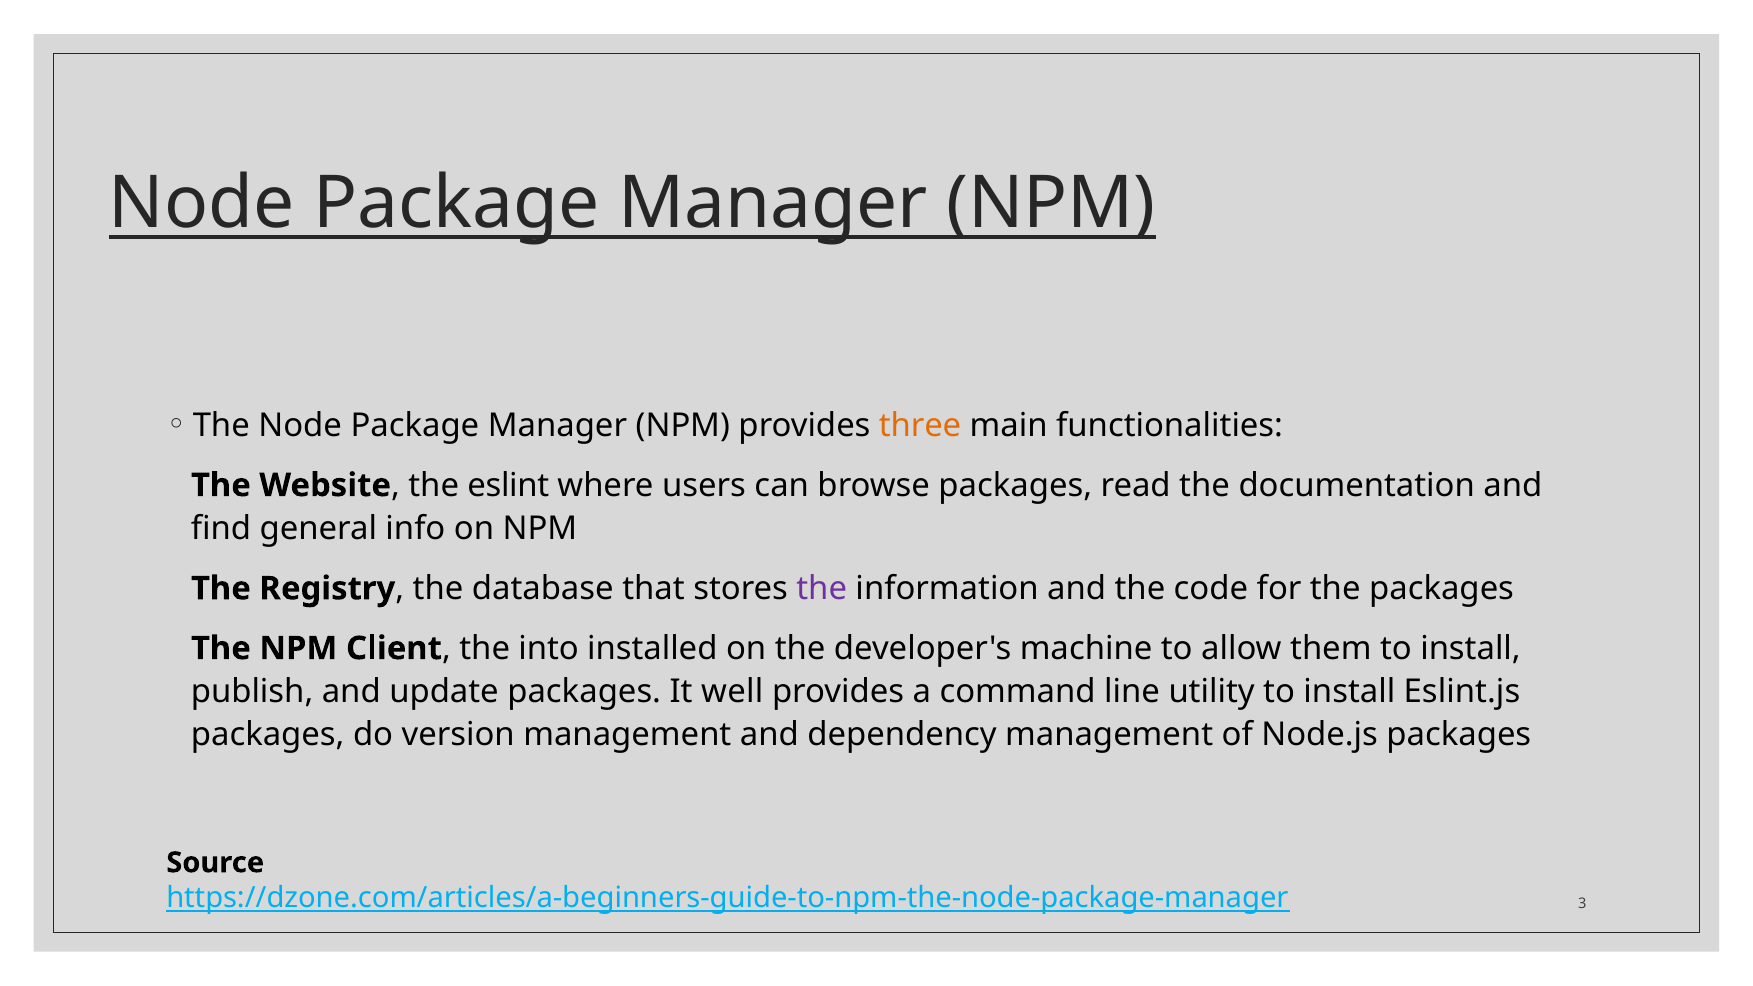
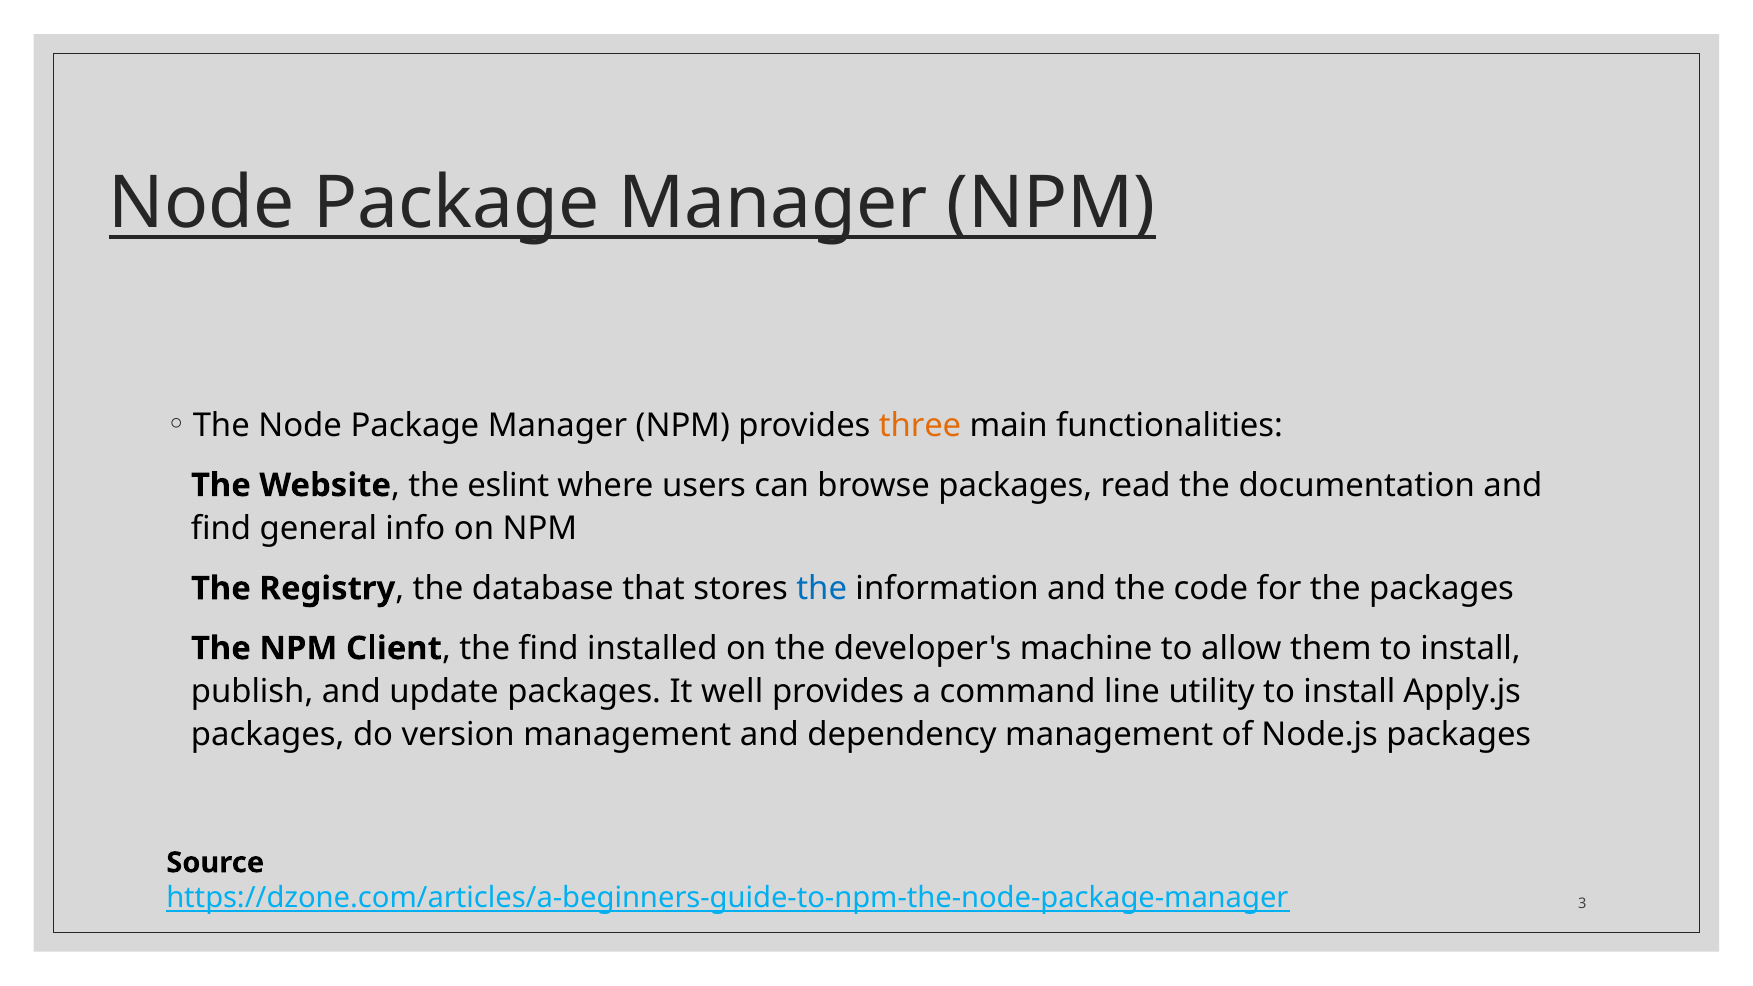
the at (822, 589) colour: purple -> blue
the into: into -> find
Eslint.js: Eslint.js -> Apply.js
